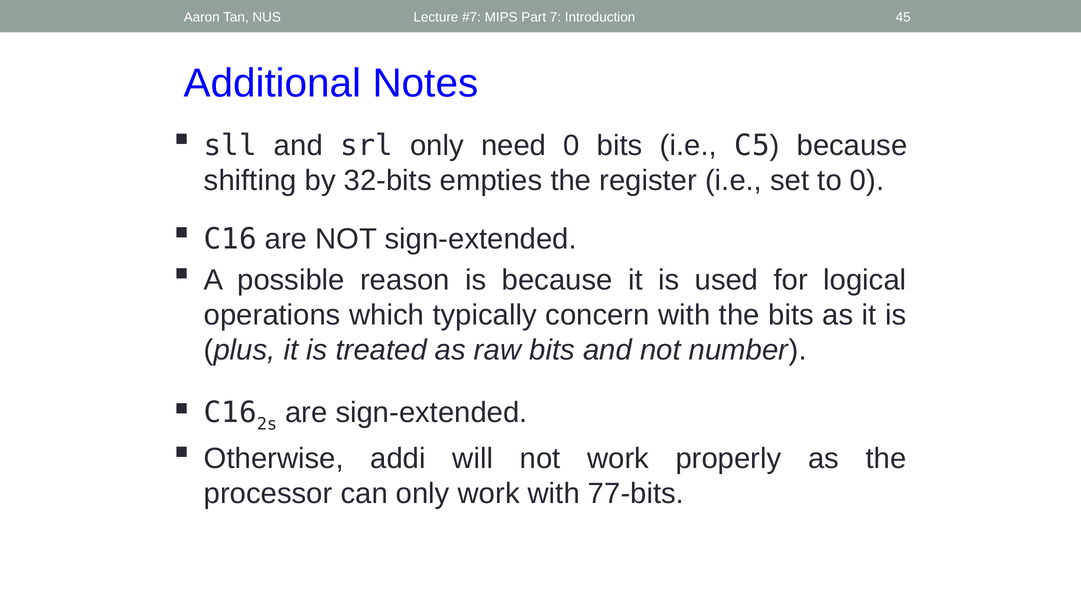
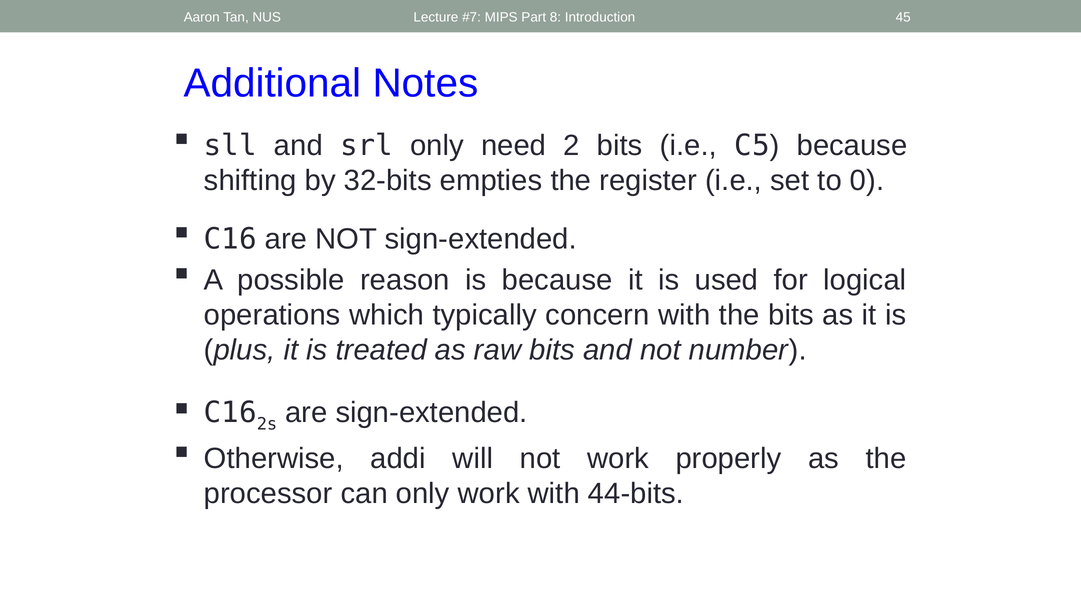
7: 7 -> 8
need 0: 0 -> 2
77-bits: 77-bits -> 44-bits
